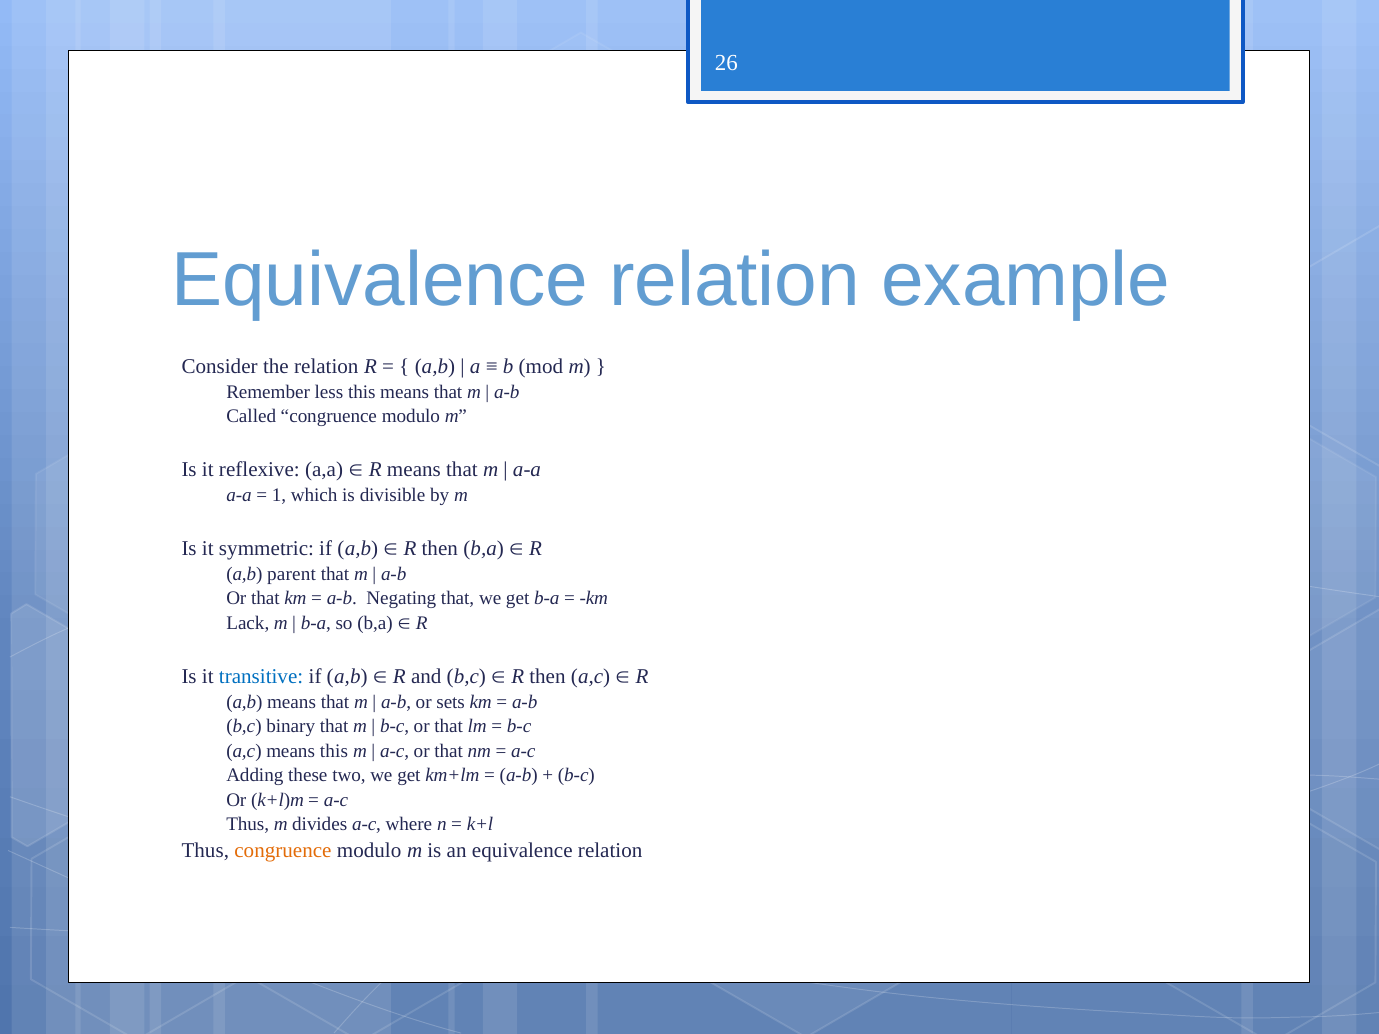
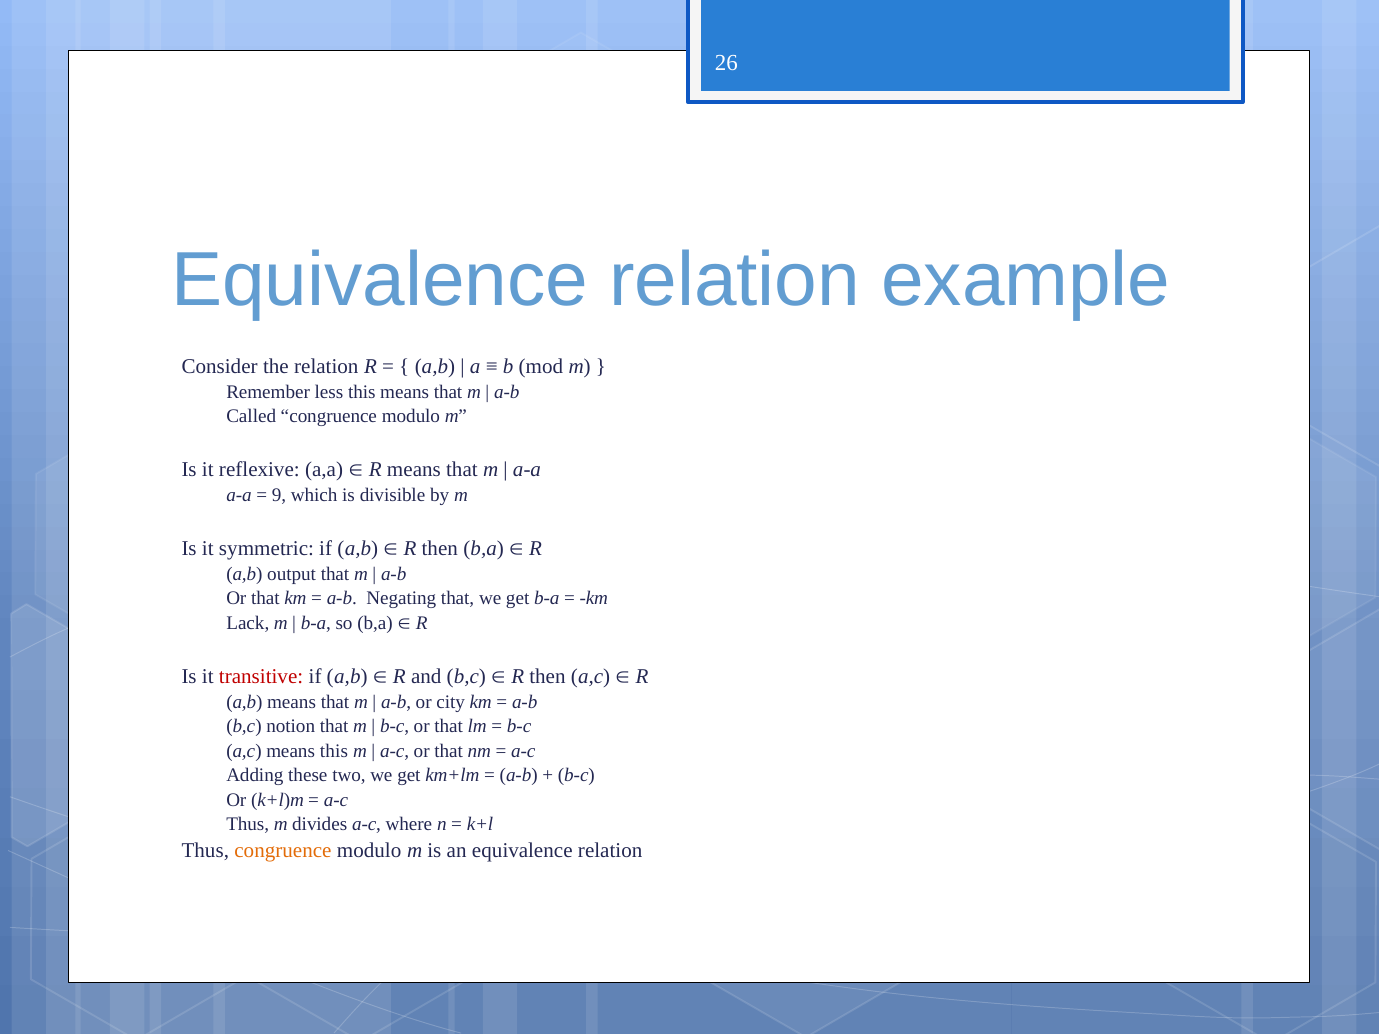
1: 1 -> 9
parent: parent -> output
transitive colour: blue -> red
sets: sets -> city
binary: binary -> notion
